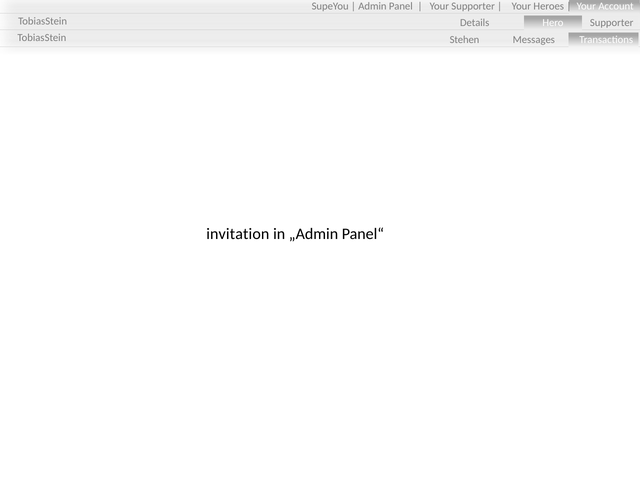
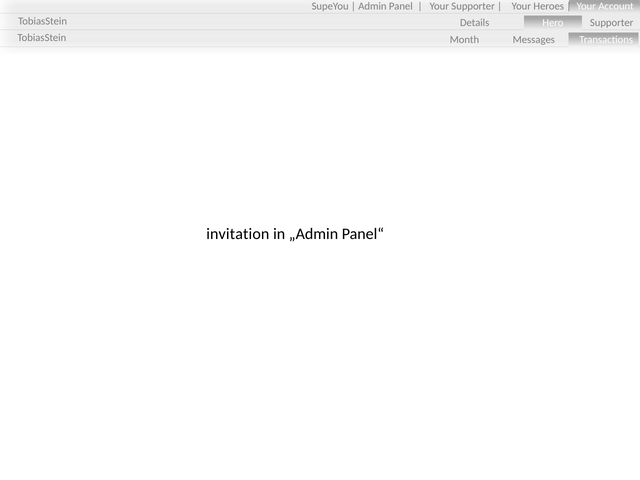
Stehen: Stehen -> Month
